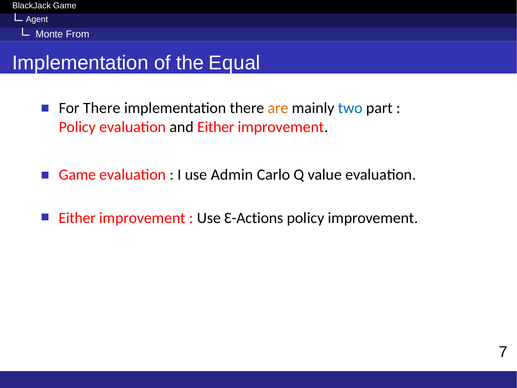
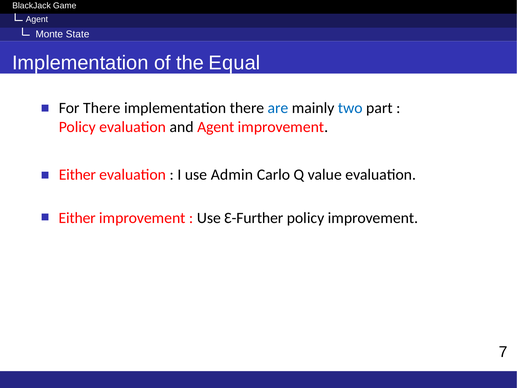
From: From -> State
are colour: orange -> blue
and Either: Either -> Agent
Game at (77, 175): Game -> Either
Ɛ-Actions: Ɛ-Actions -> Ɛ-Further
